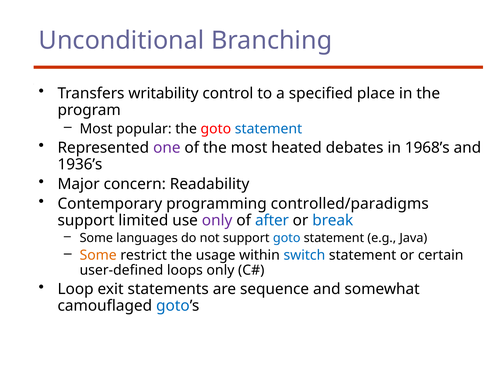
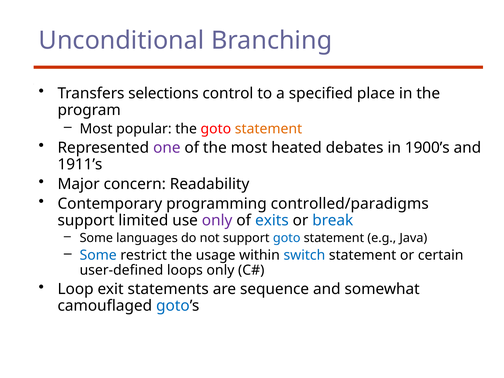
writability: writability -> selections
statement at (269, 129) colour: blue -> orange
1968’s: 1968’s -> 1900’s
1936’s: 1936’s -> 1911’s
after: after -> exits
Some at (98, 255) colour: orange -> blue
